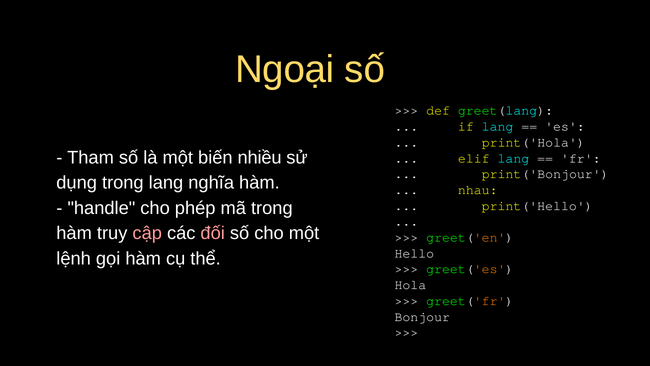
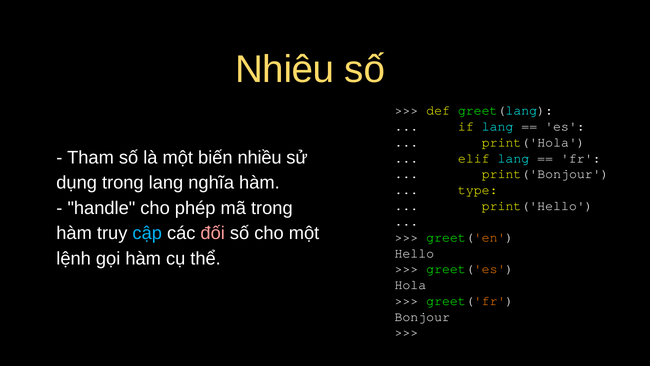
Ngoại: Ngoại -> Nhiêu
nhau: nhau -> type
cập colour: pink -> light blue
